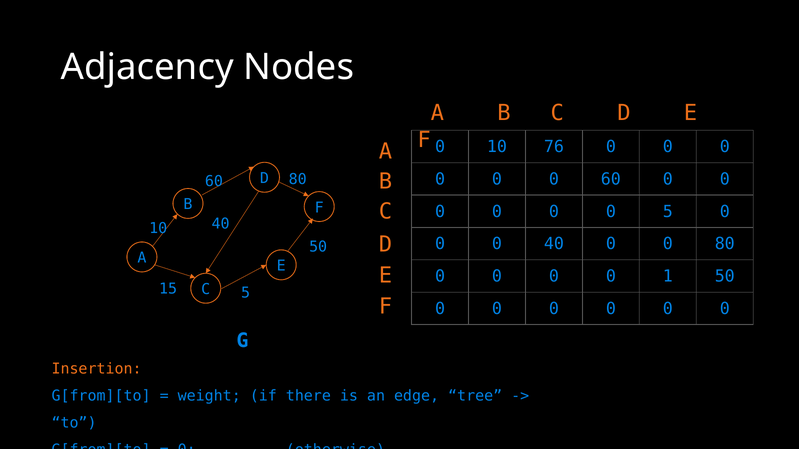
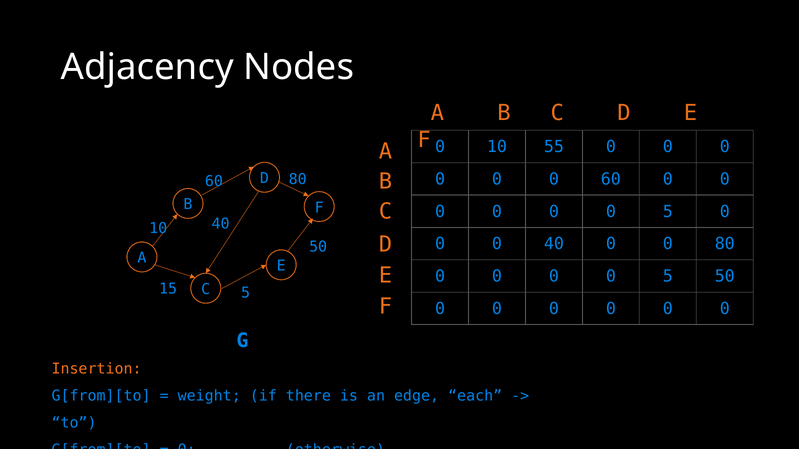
76: 76 -> 55
1 at (668, 277): 1 -> 5
tree: tree -> each
